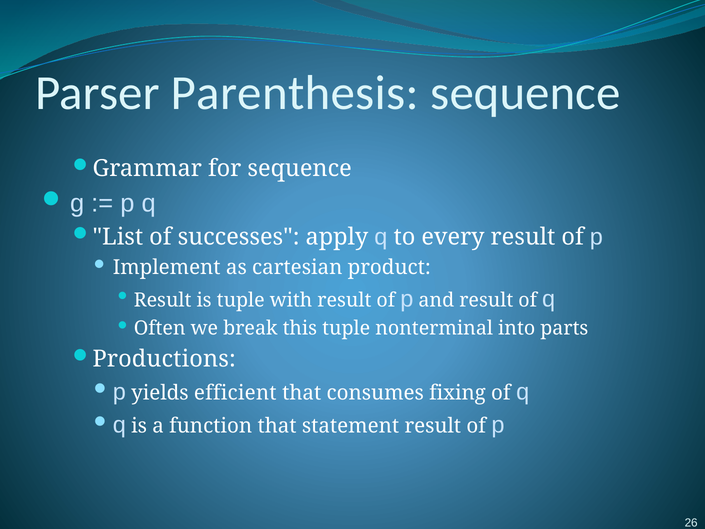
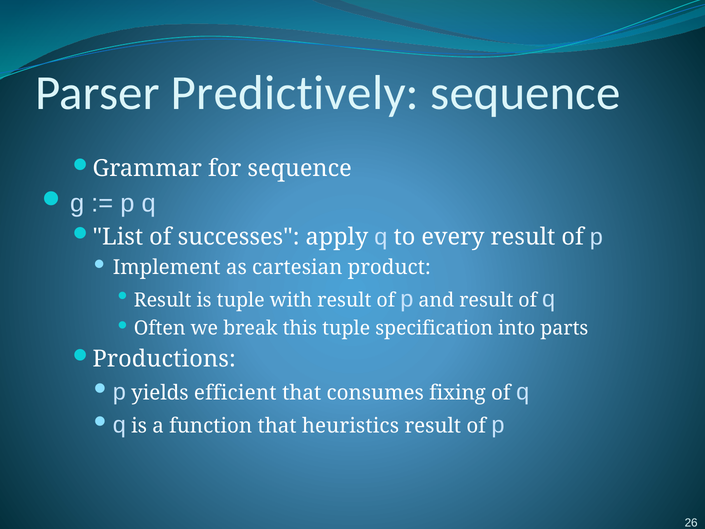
Parenthesis: Parenthesis -> Predictively
nonterminal: nonterminal -> specification
statement: statement -> heuristics
